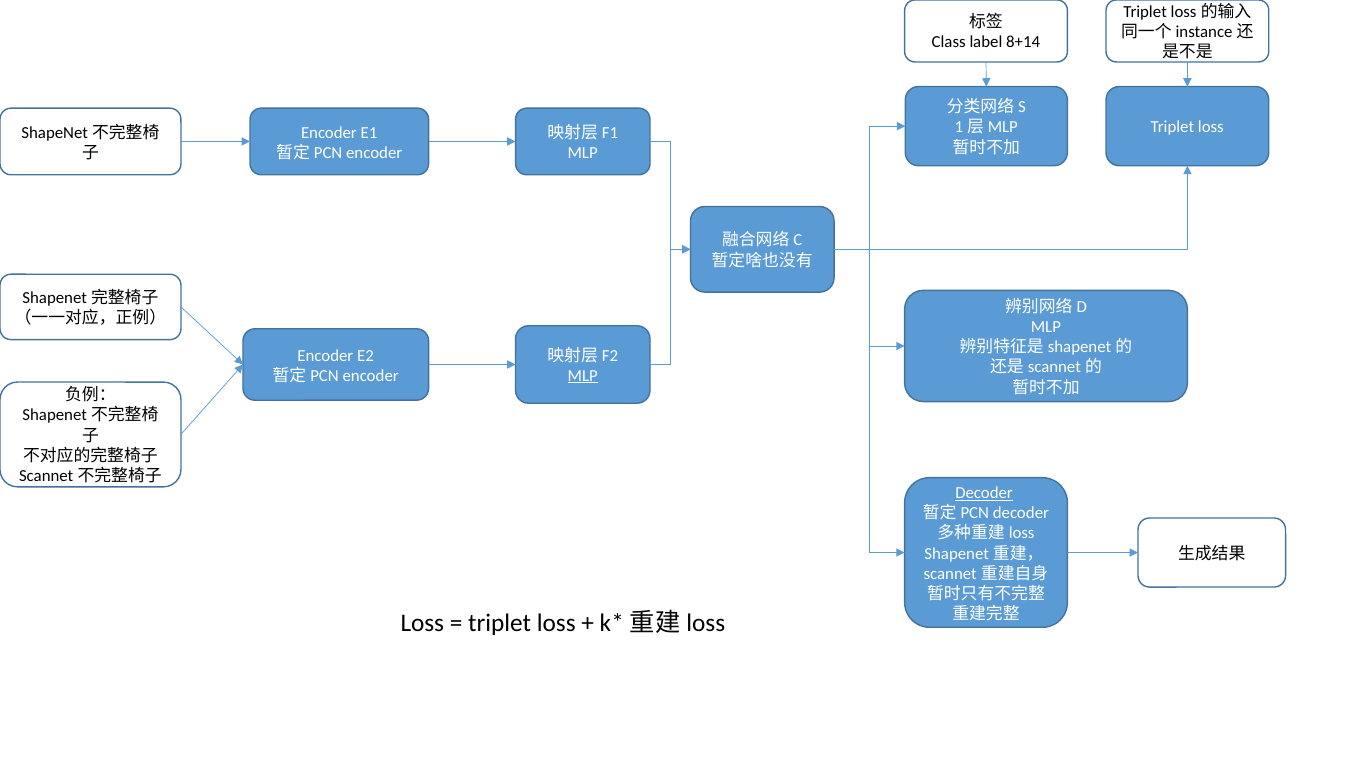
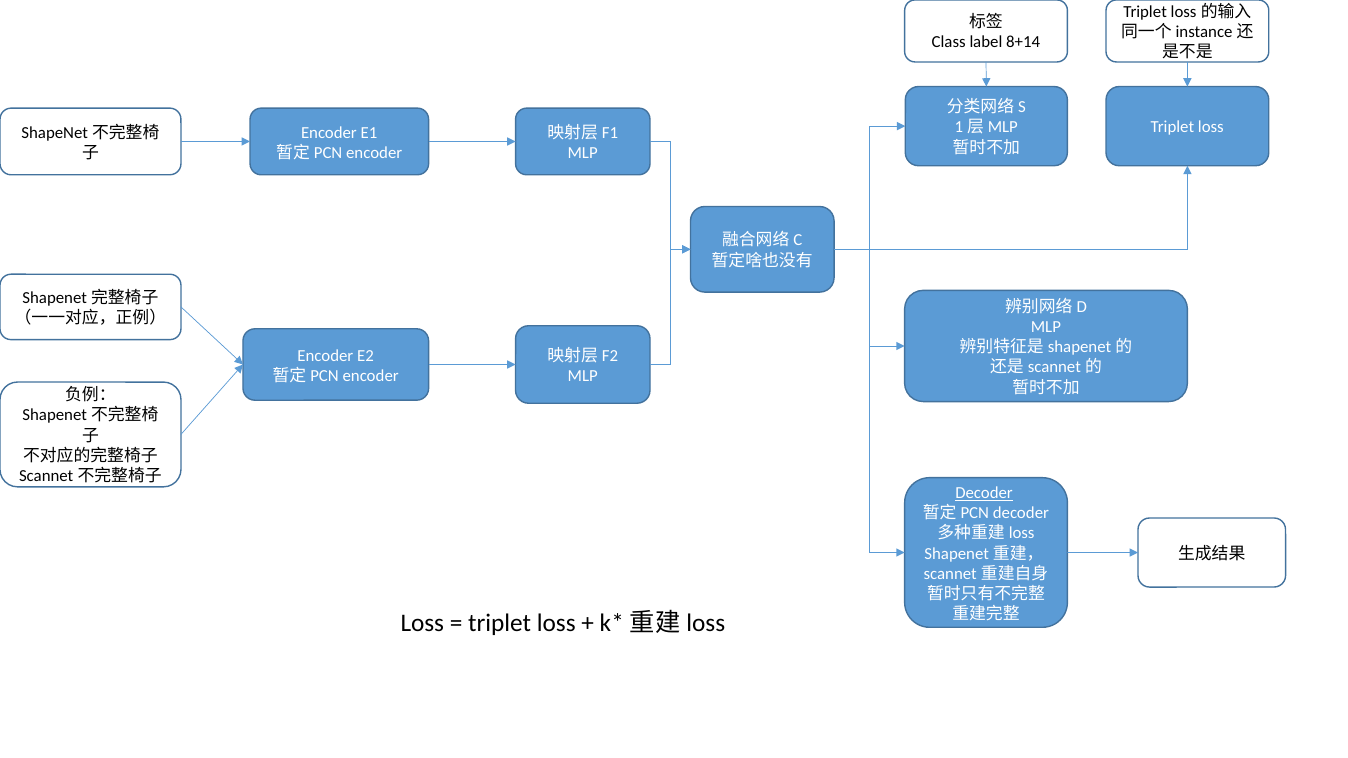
MLP at (583, 376) underline: present -> none
